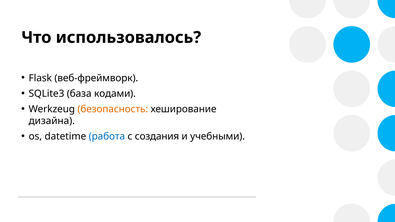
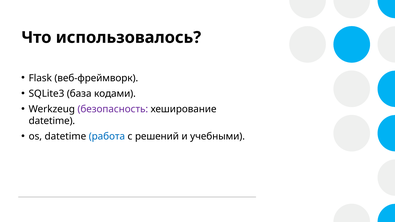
безопасность colour: orange -> purple
дизайна at (52, 121): дизайна -> datetime
создания: создания -> решений
